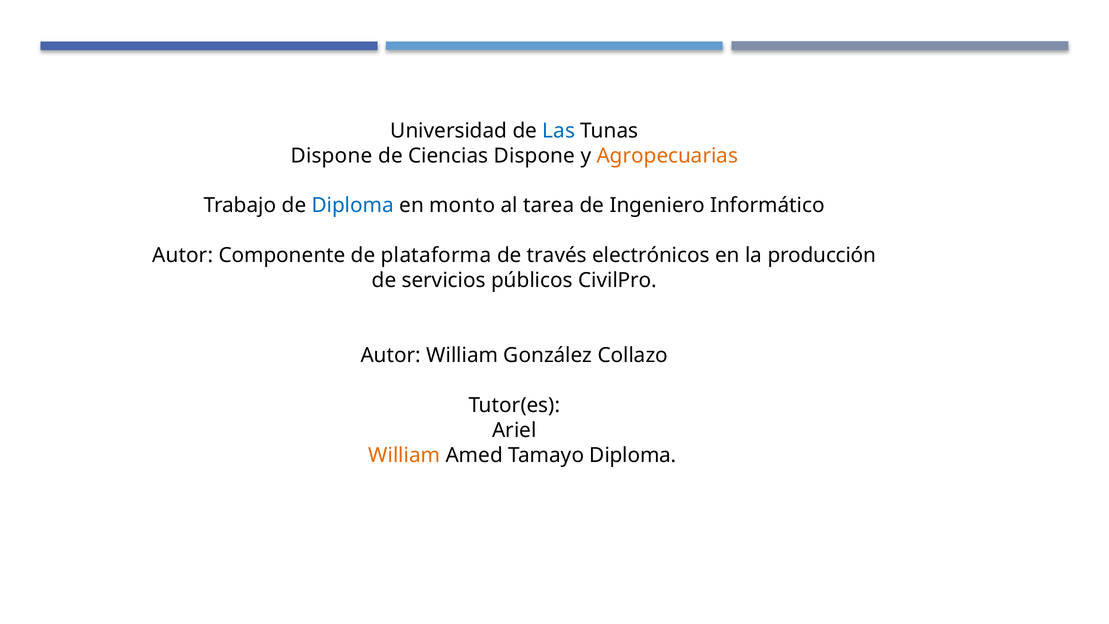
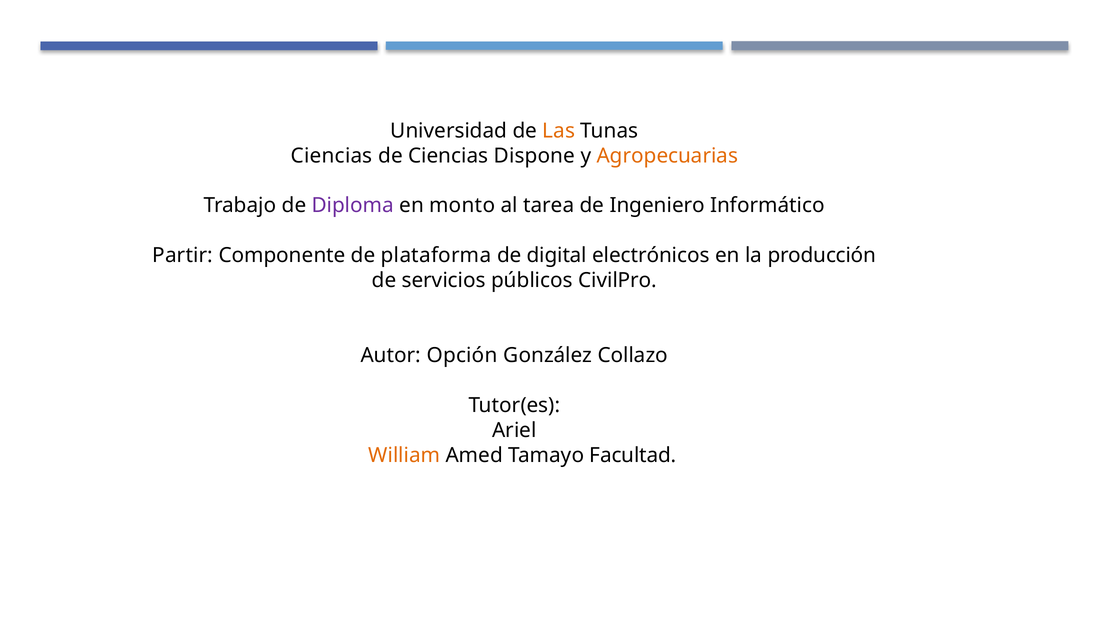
Las colour: blue -> orange
Dispone at (332, 156): Dispone -> Ciencias
Diploma at (353, 206) colour: blue -> purple
Autor at (183, 255): Autor -> Partir
través: través -> digital
Autor William: William -> Opción
Tamayo Diploma: Diploma -> Facultad
